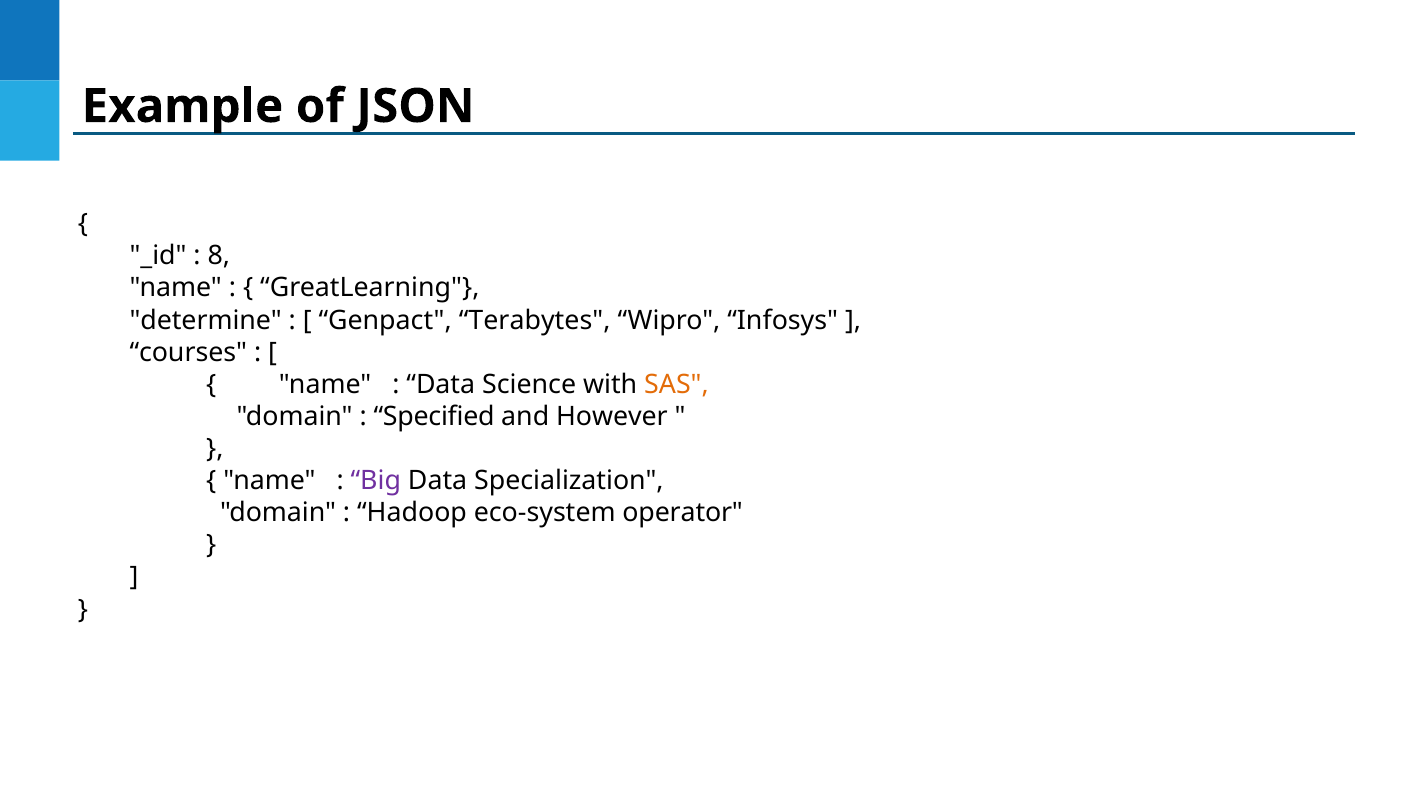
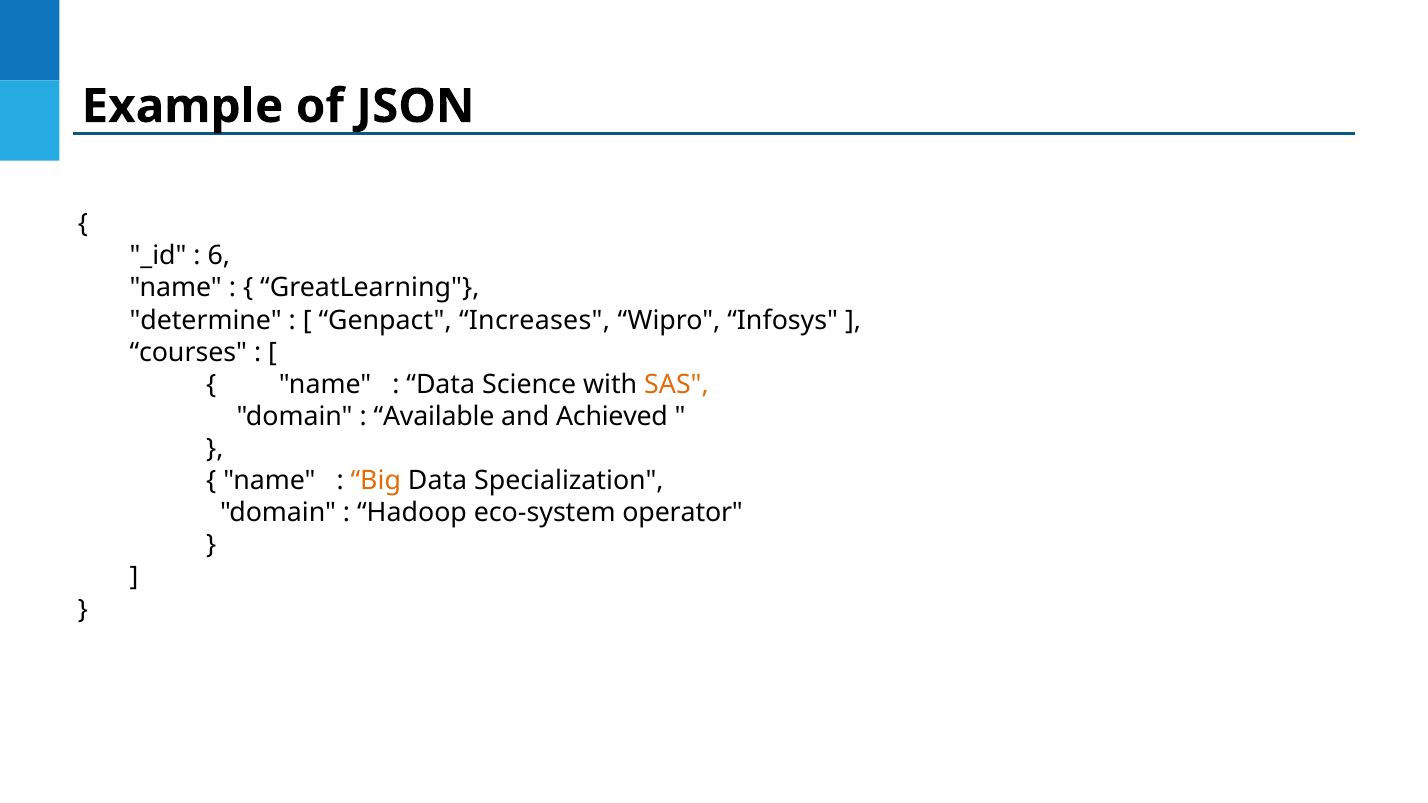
8: 8 -> 6
Terabytes: Terabytes -> Increases
Specified: Specified -> Available
However: However -> Achieved
Big colour: purple -> orange
